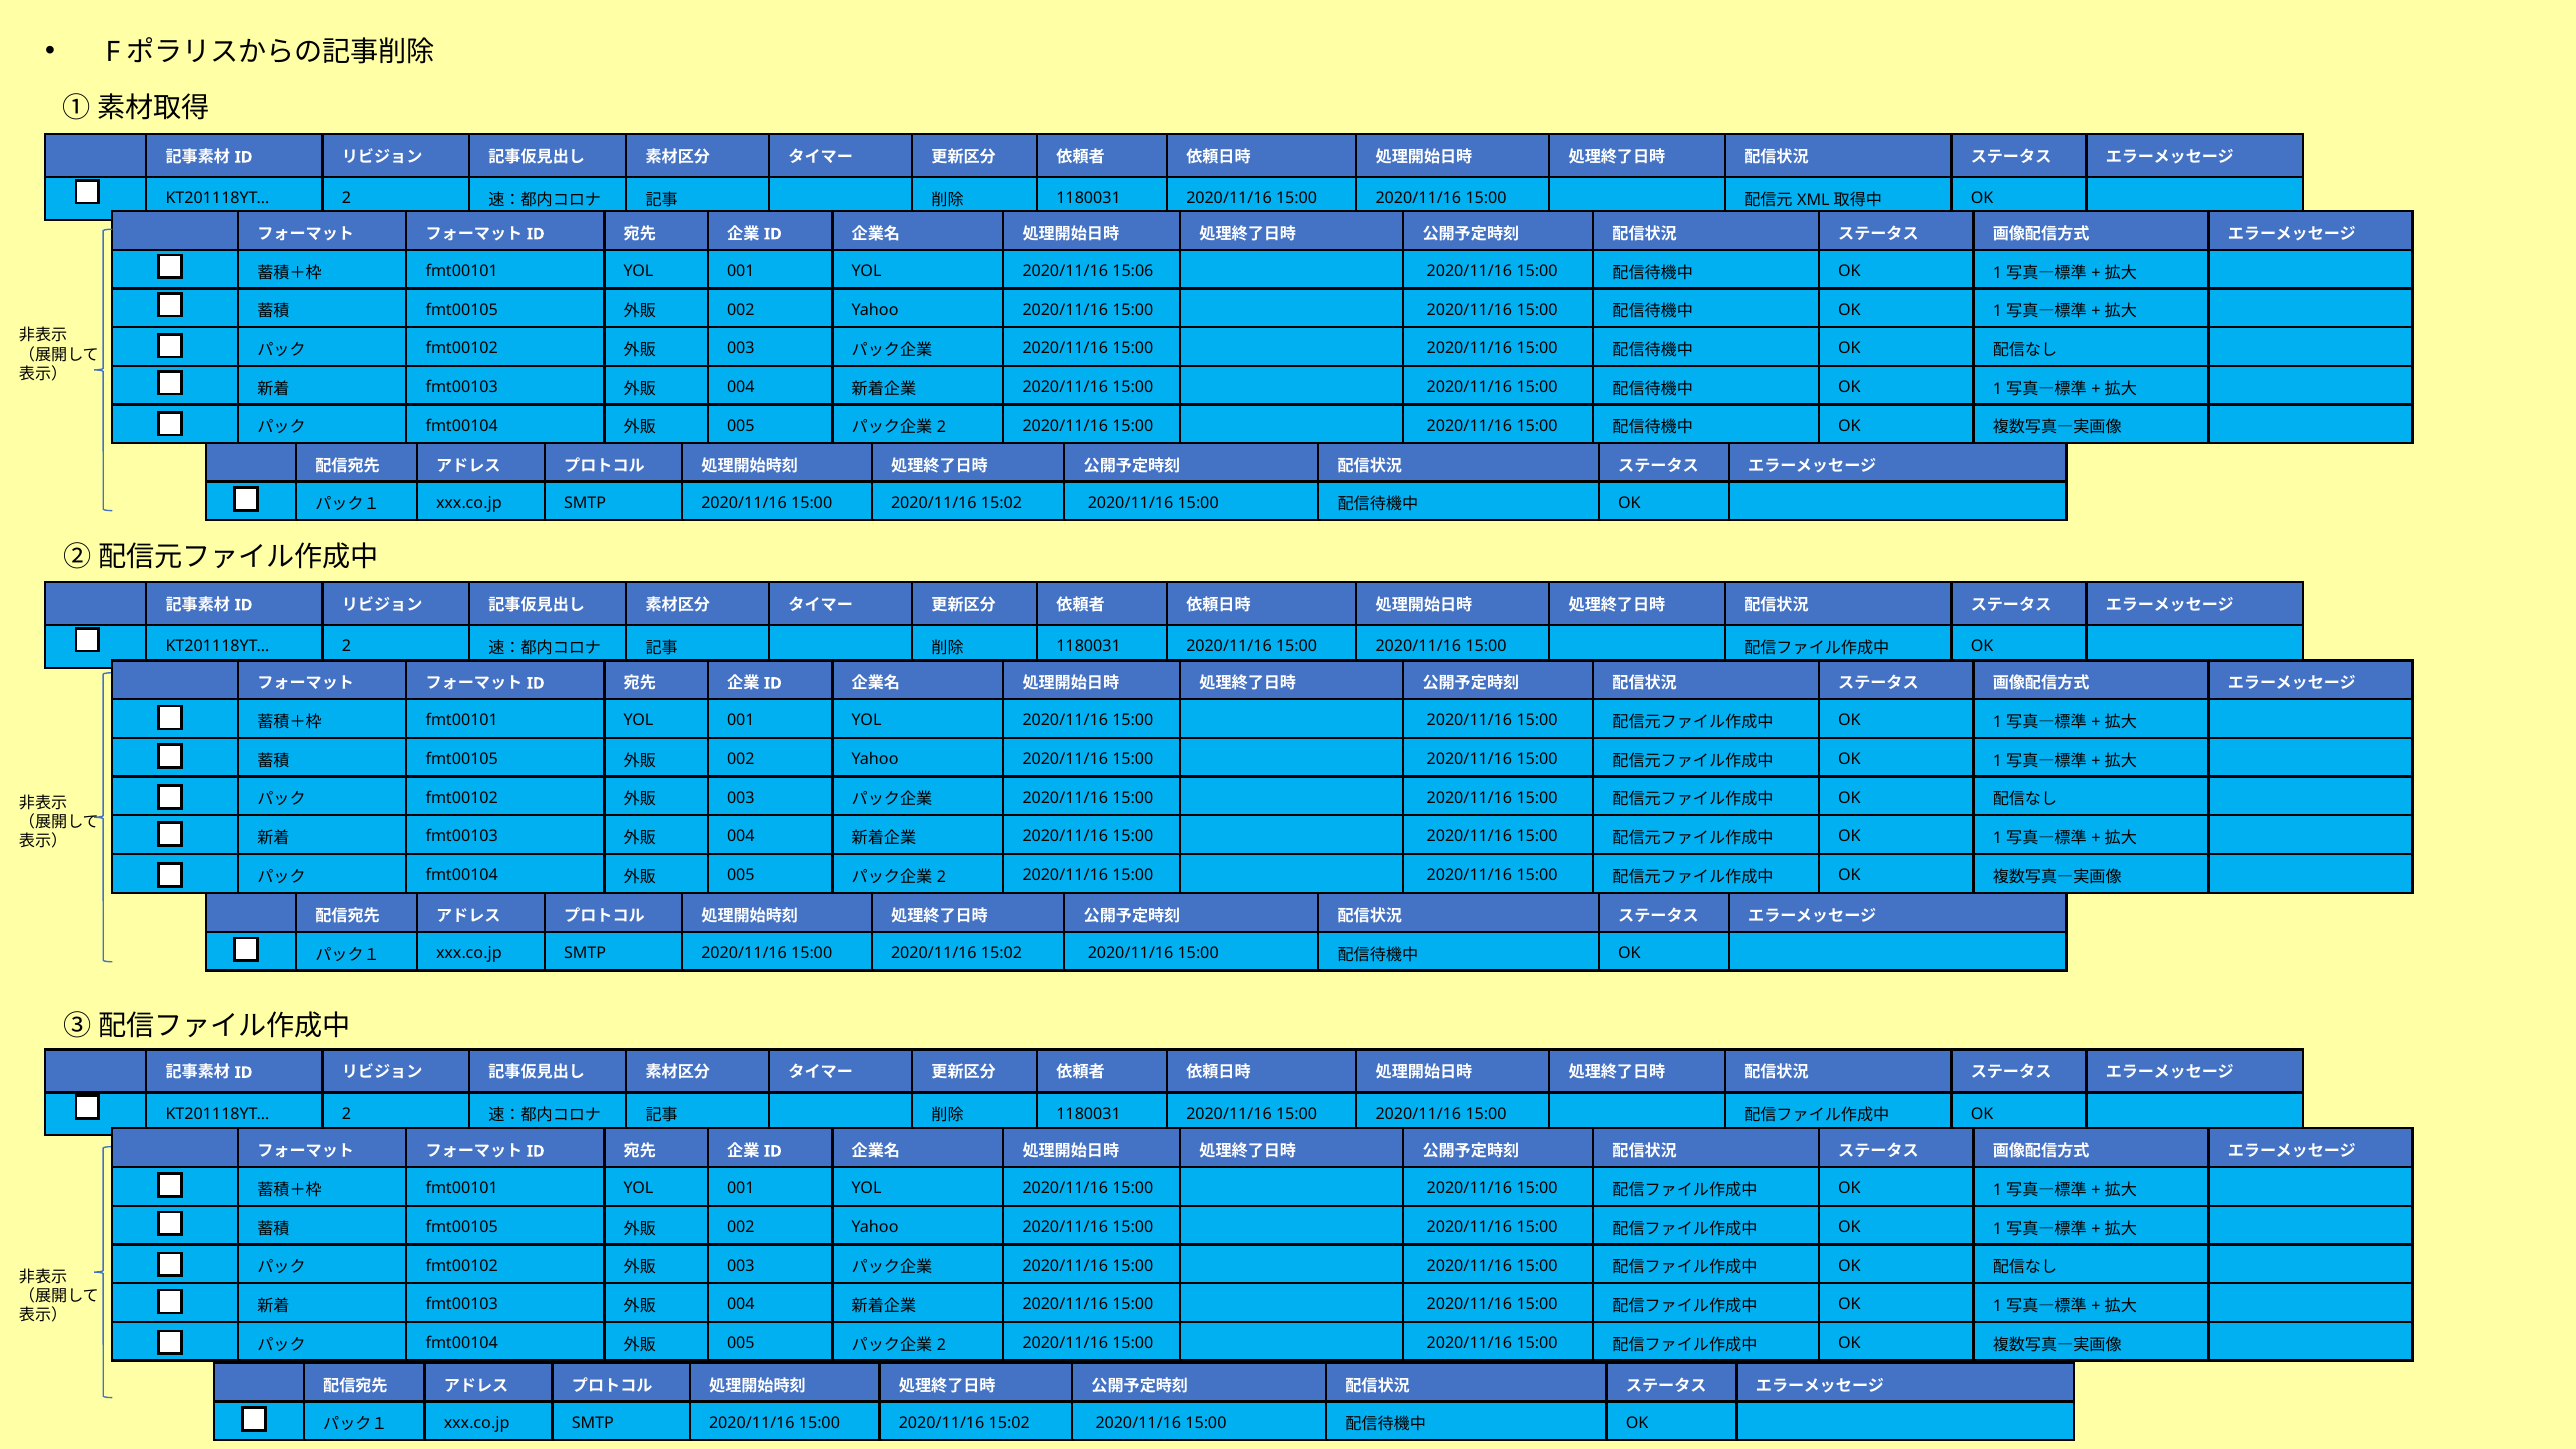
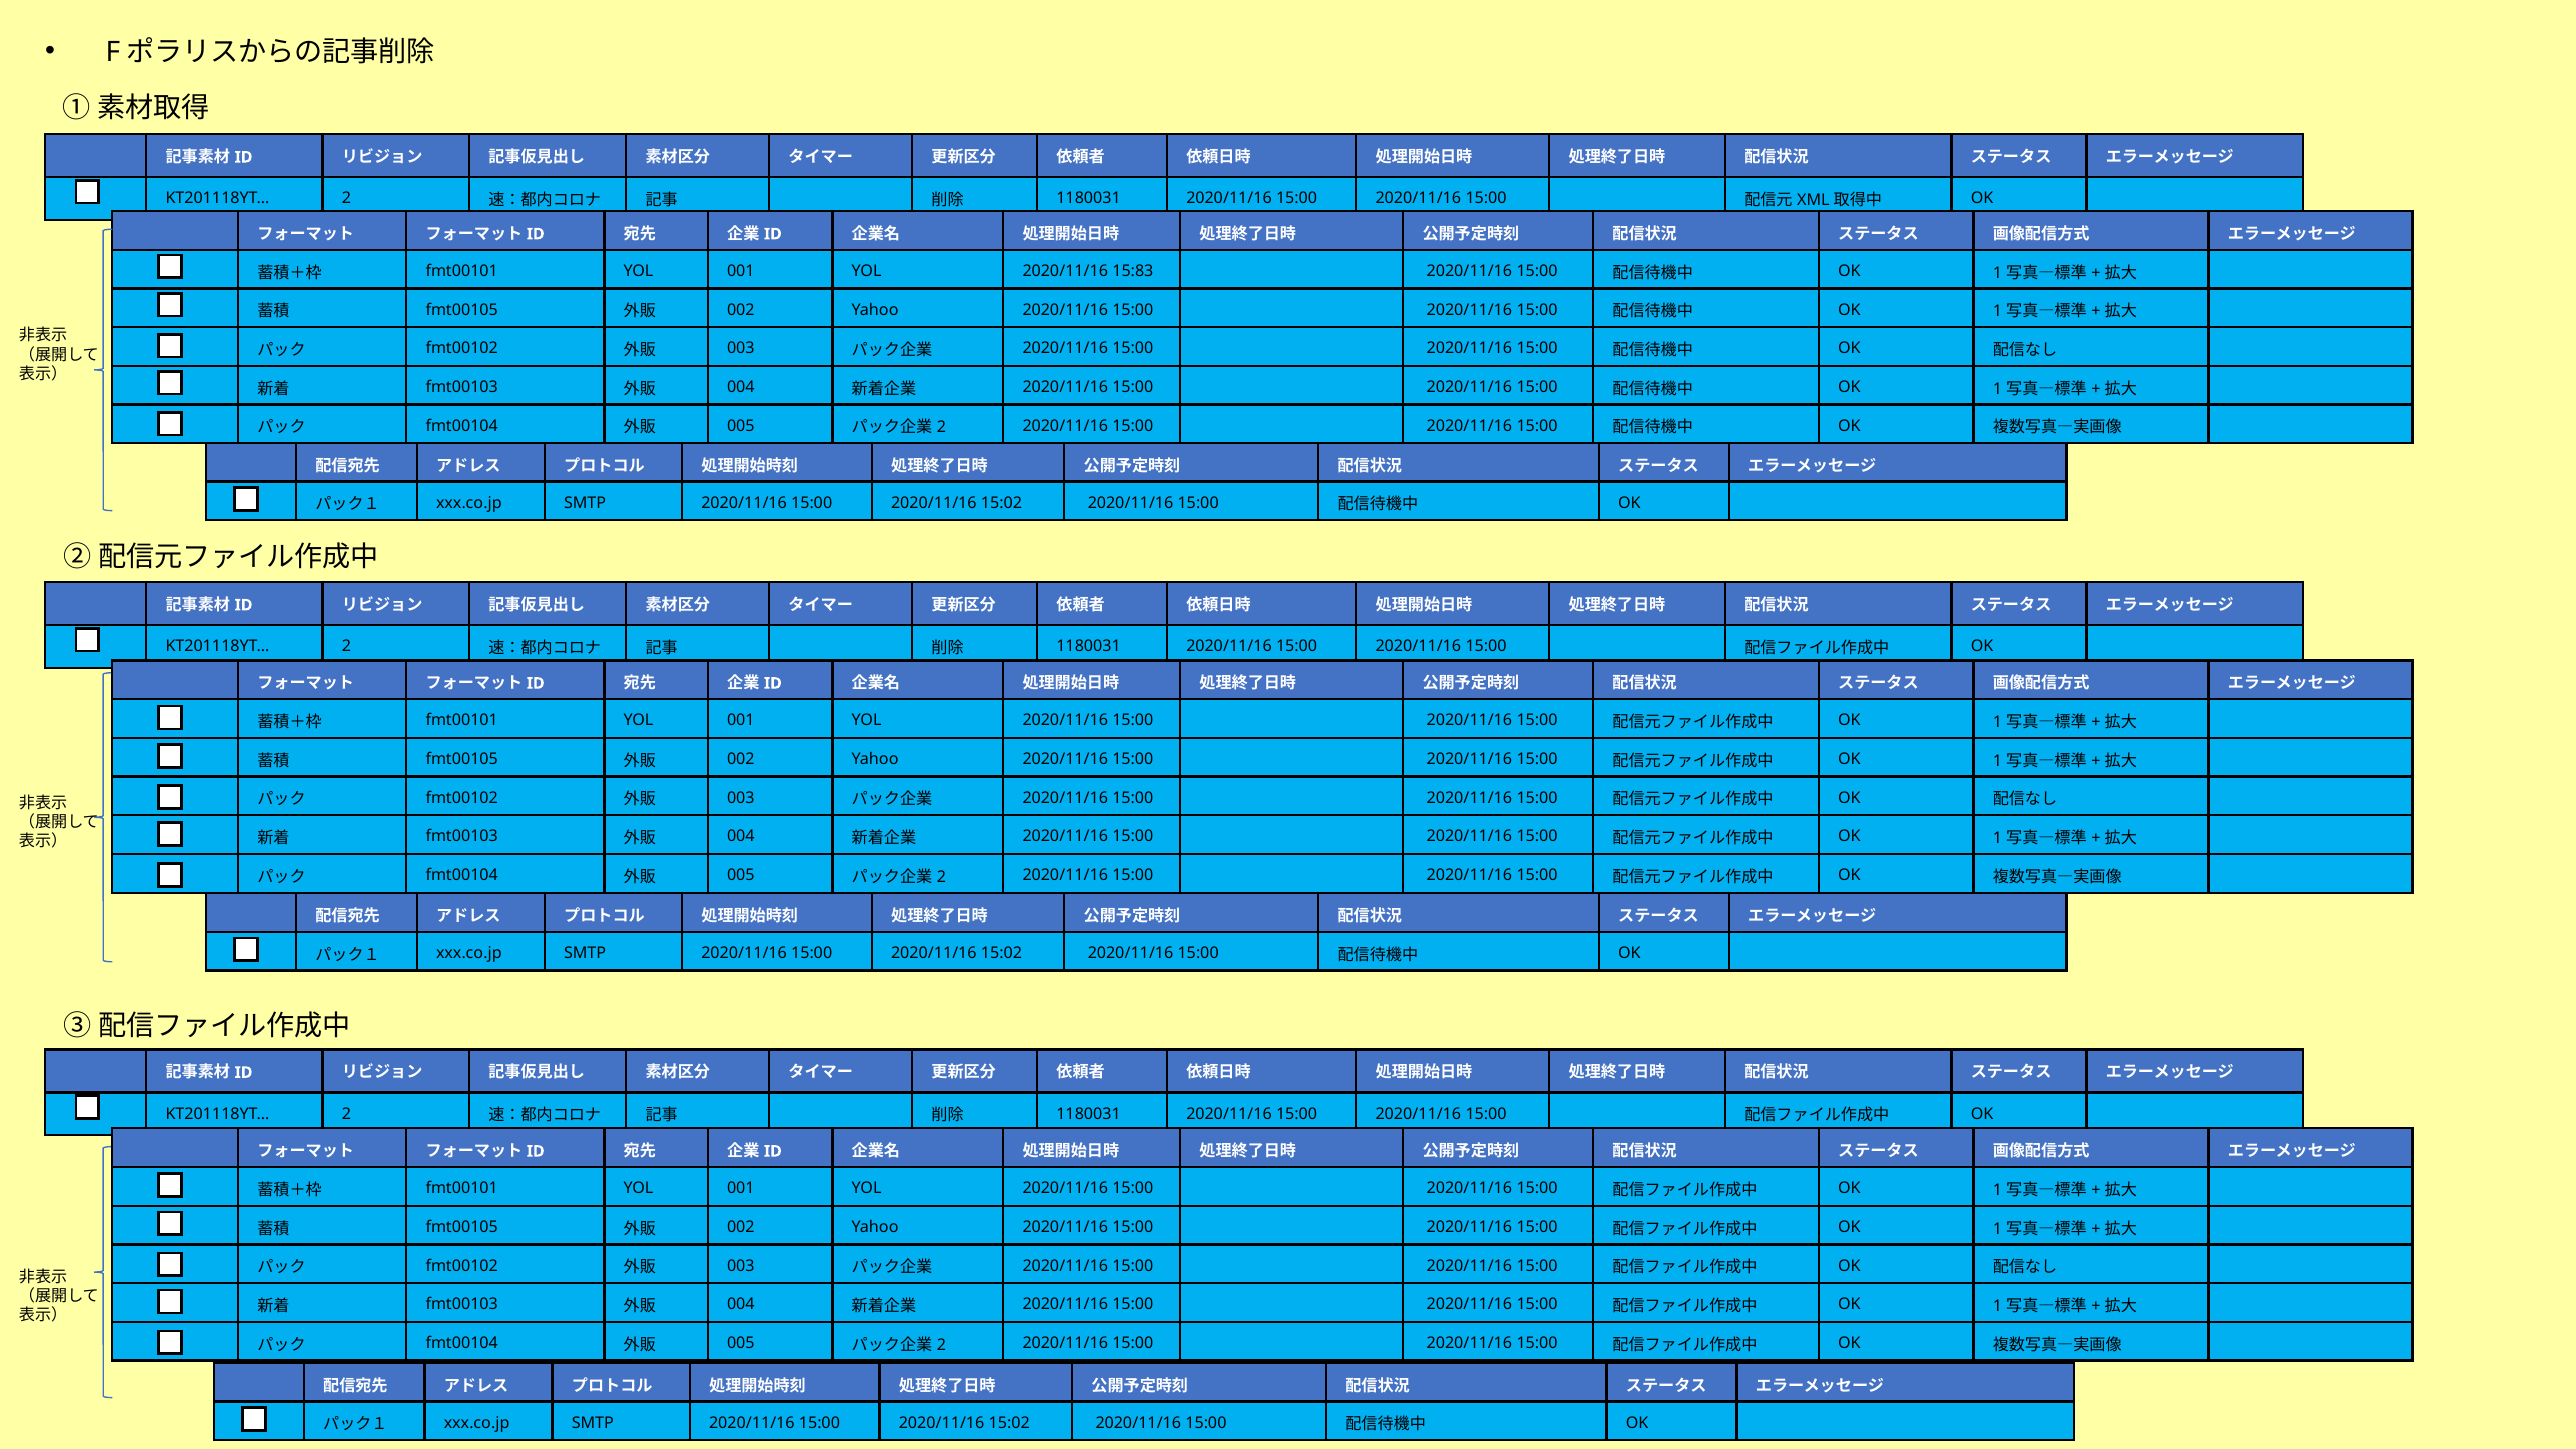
15:06: 15:06 -> 15:83
